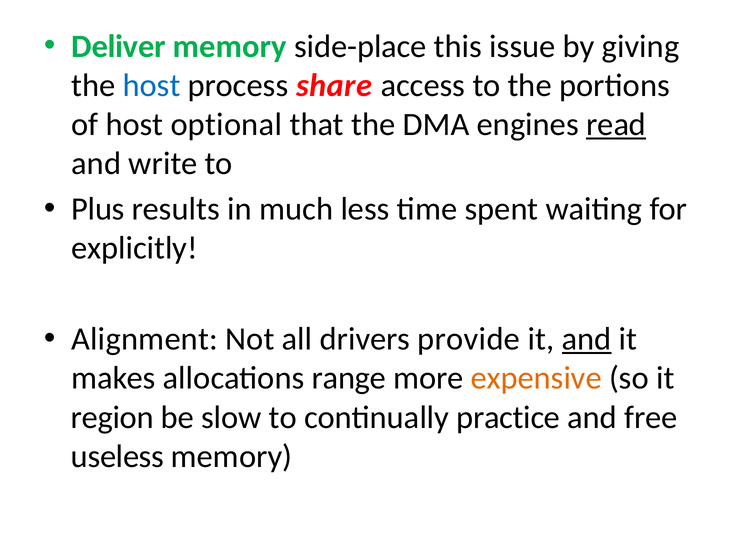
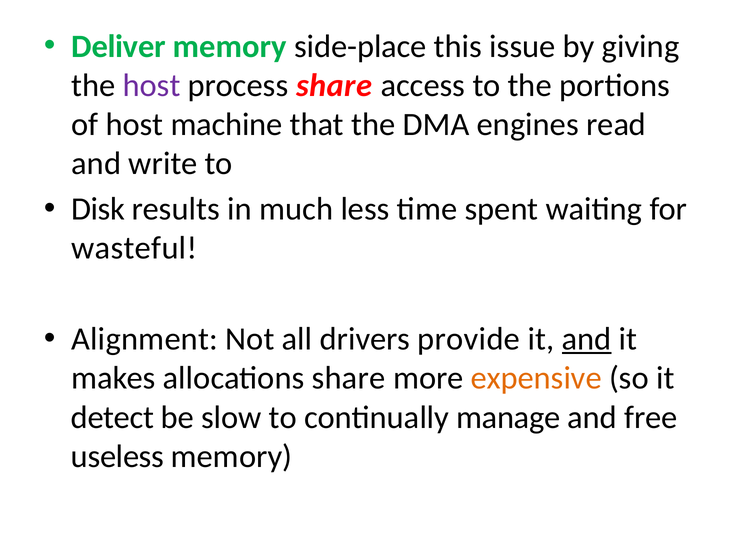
host at (152, 85) colour: blue -> purple
optional: optional -> machine
read underline: present -> none
Plus: Plus -> Disk
explicitly: explicitly -> wasteful
allocations range: range -> share
region: region -> detect
practice: practice -> manage
